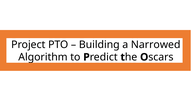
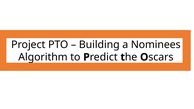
Narrowed: Narrowed -> Nominees
